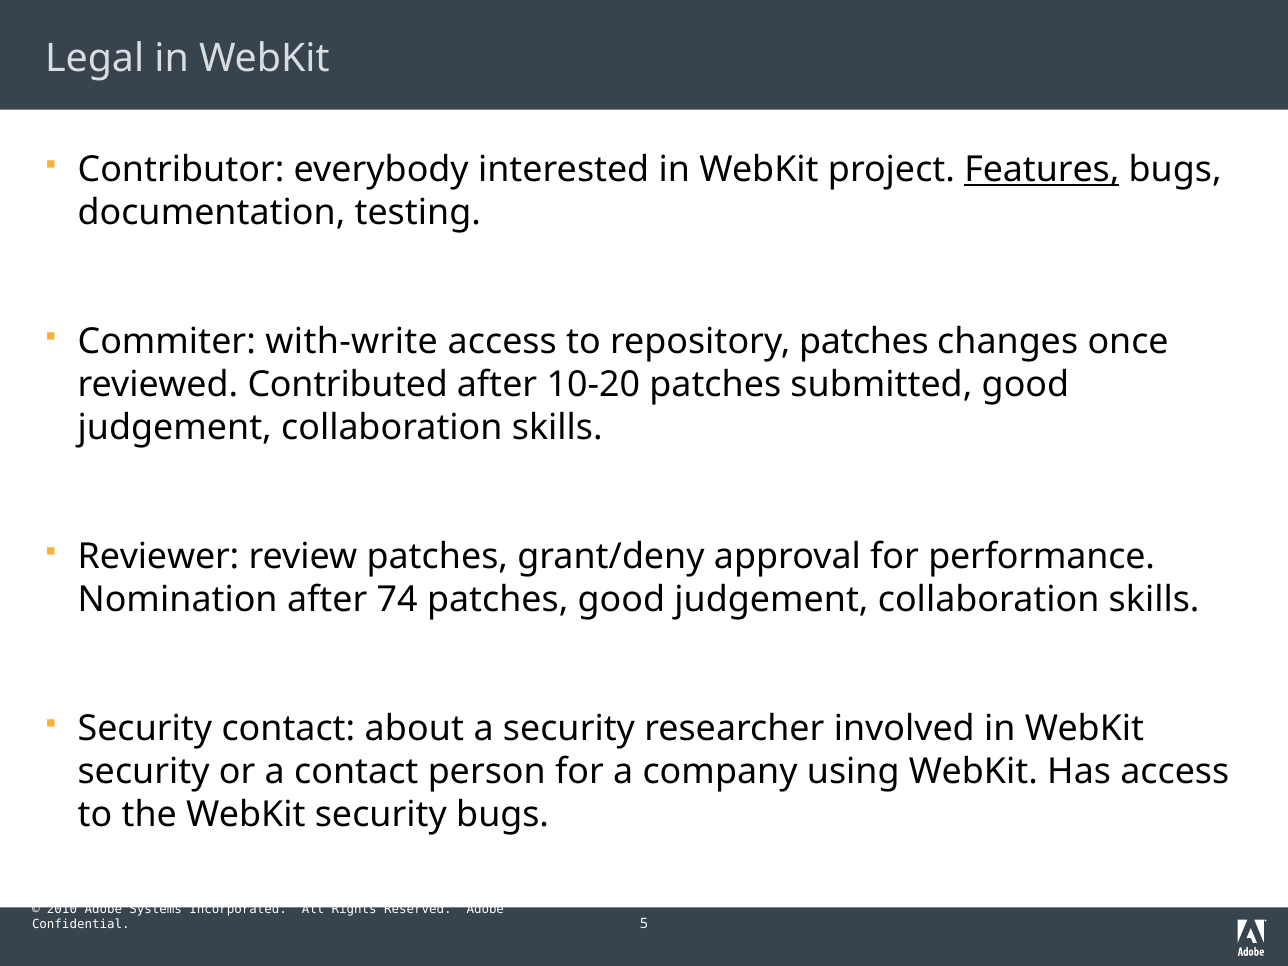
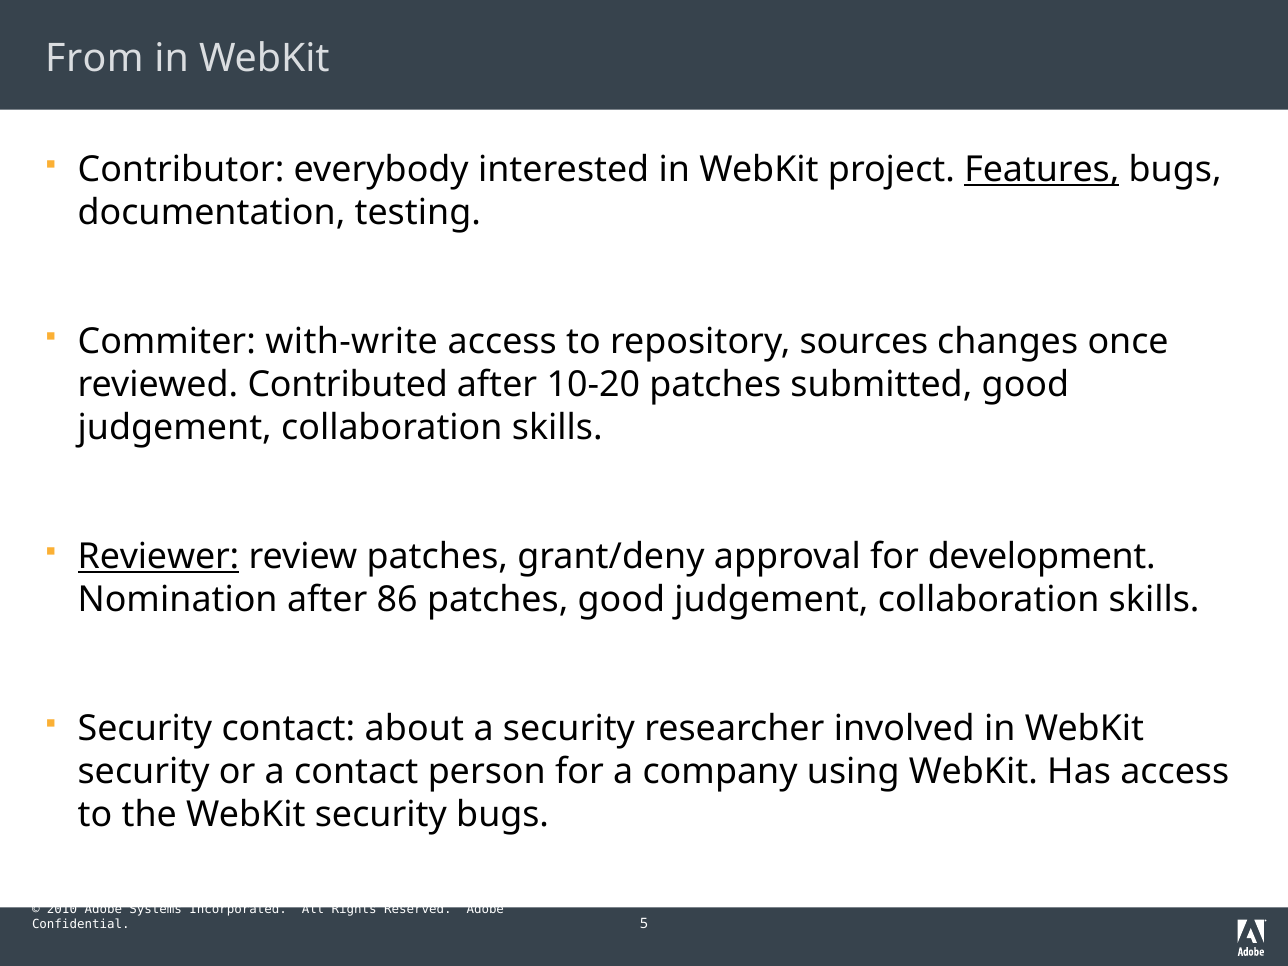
Legal: Legal -> From
repository patches: patches -> sources
Reviewer underline: none -> present
performance: performance -> development
74: 74 -> 86
